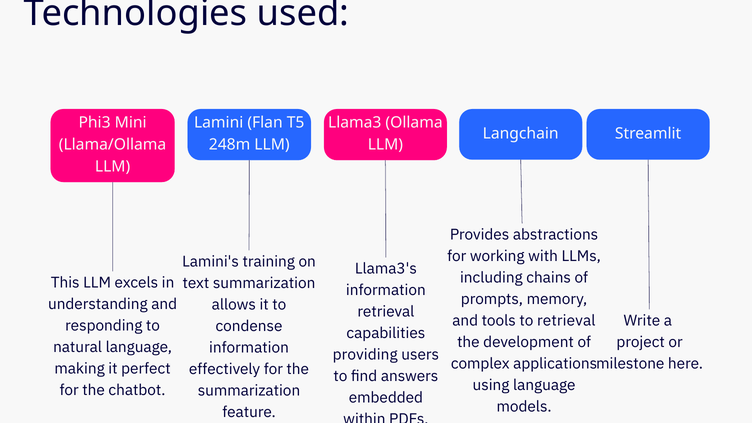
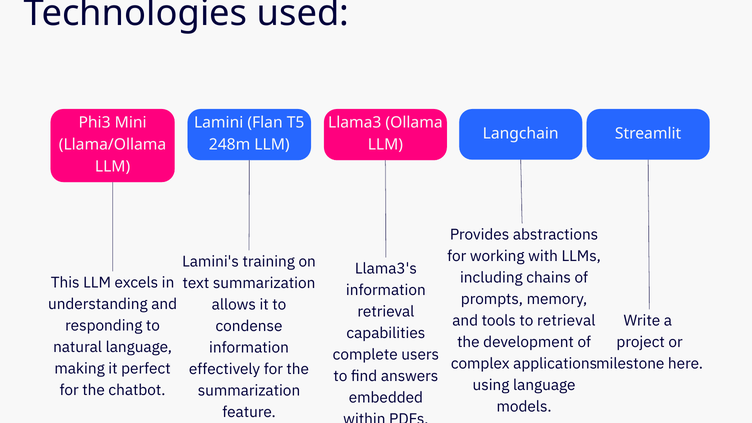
providing: providing -> complete
